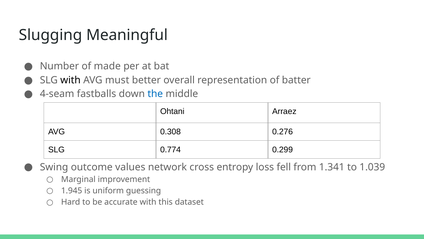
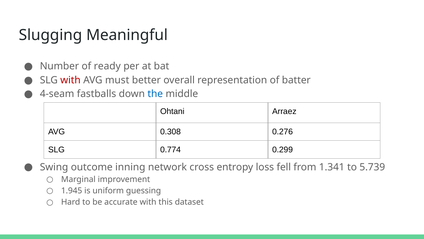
made: made -> ready
with at (70, 80) colour: black -> red
values: values -> inning
1.039: 1.039 -> 5.739
